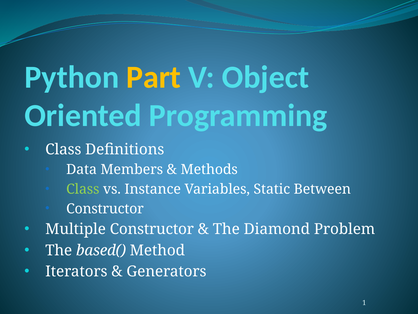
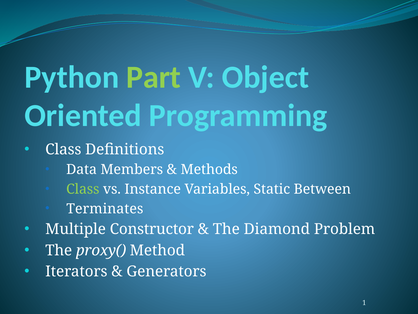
Part colour: yellow -> light green
Constructor at (105, 208): Constructor -> Terminates
based(: based( -> proxy(
